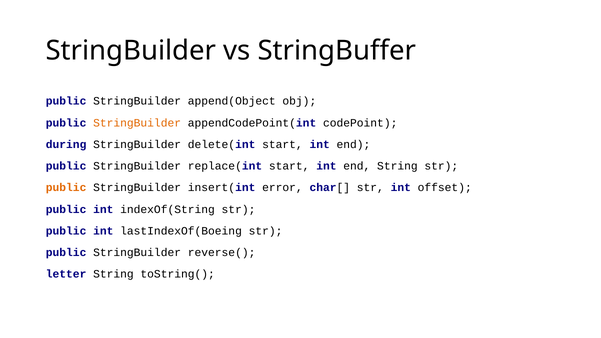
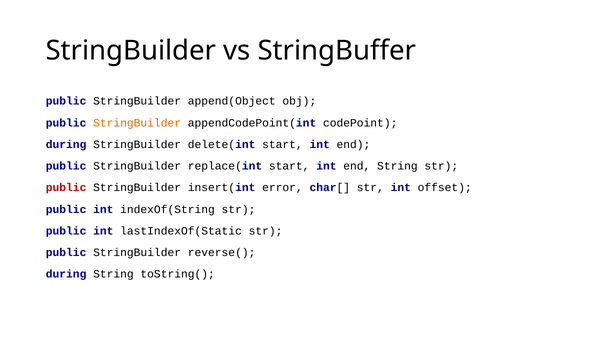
public at (66, 188) colour: orange -> red
lastIndexOf(Boeing: lastIndexOf(Boeing -> lastIndexOf(Static
letter at (66, 274): letter -> during
